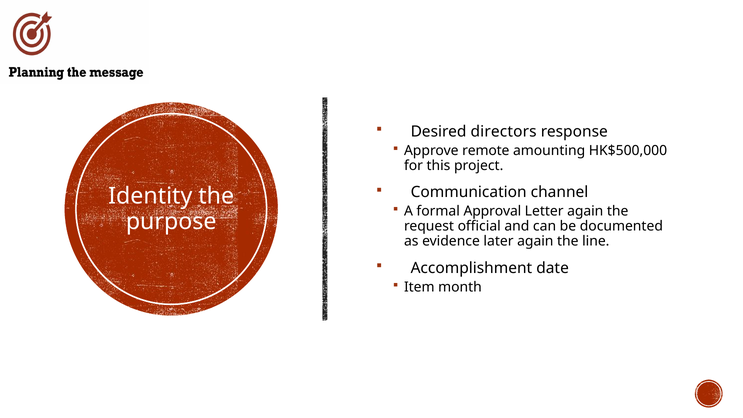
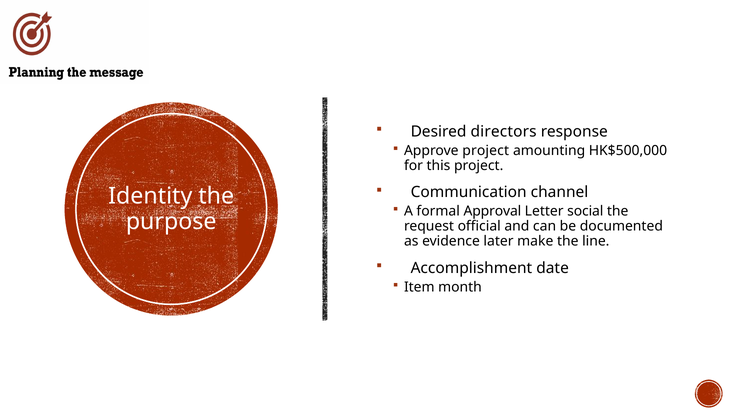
Approve remote: remote -> project
Letter again: again -> social
later again: again -> make
